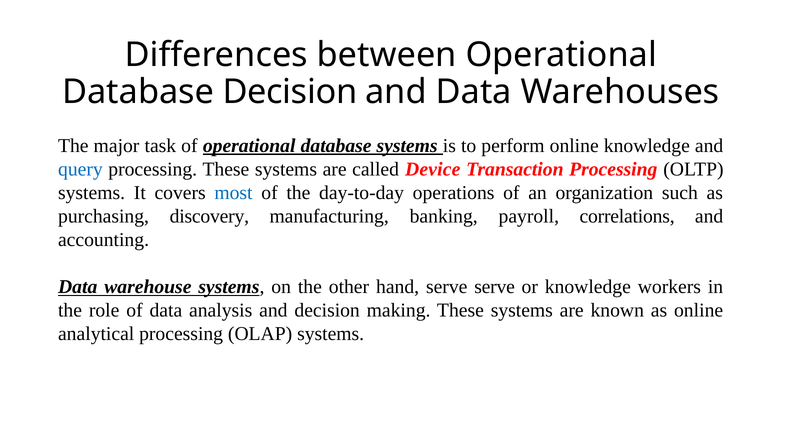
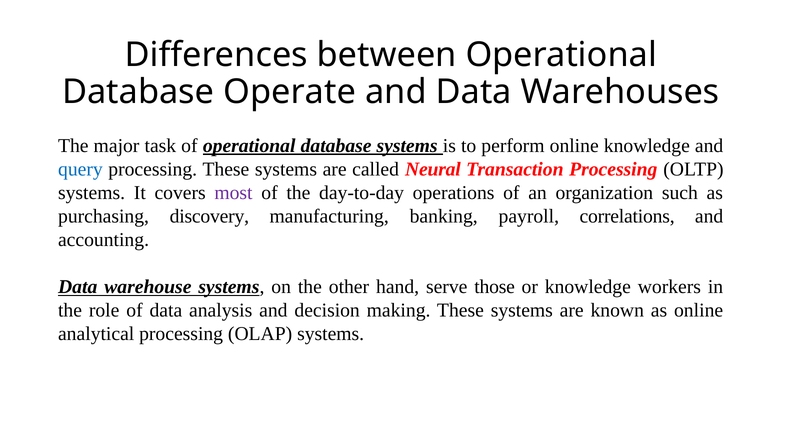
Database Decision: Decision -> Operate
Device: Device -> Neural
most colour: blue -> purple
serve serve: serve -> those
